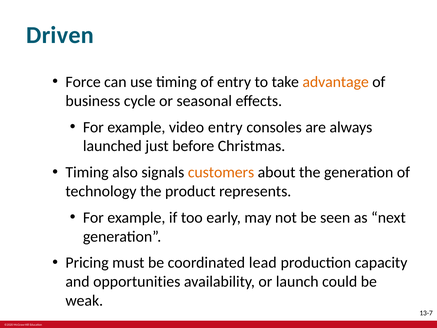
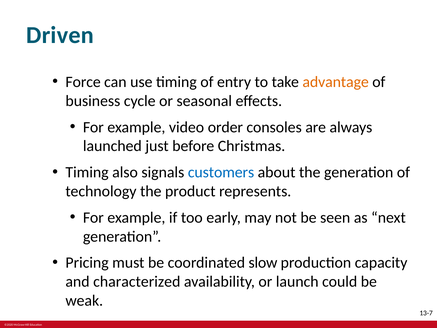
video entry: entry -> order
customers colour: orange -> blue
lead: lead -> slow
opportunities: opportunities -> characterized
